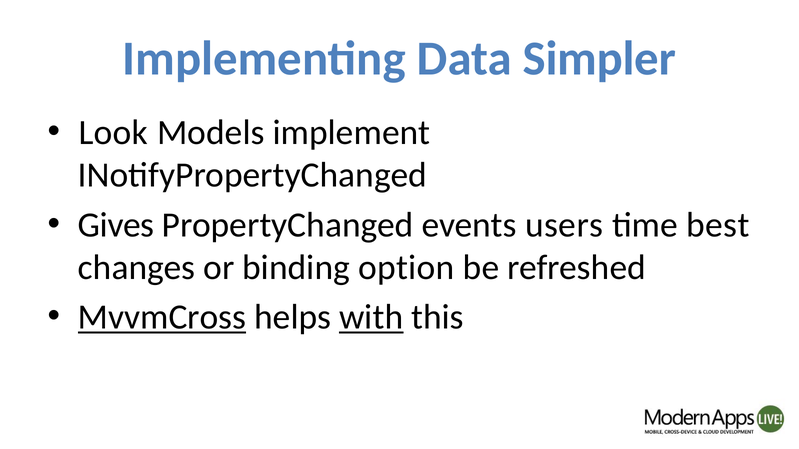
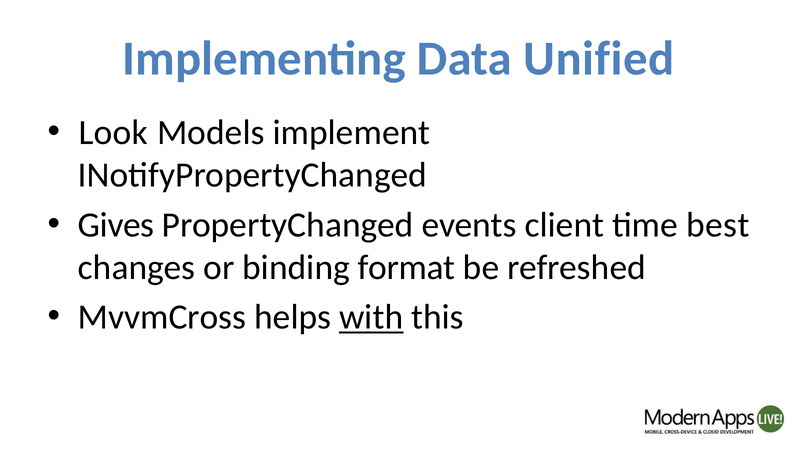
Simpler: Simpler -> Unified
users: users -> client
option: option -> format
MvvmCross underline: present -> none
